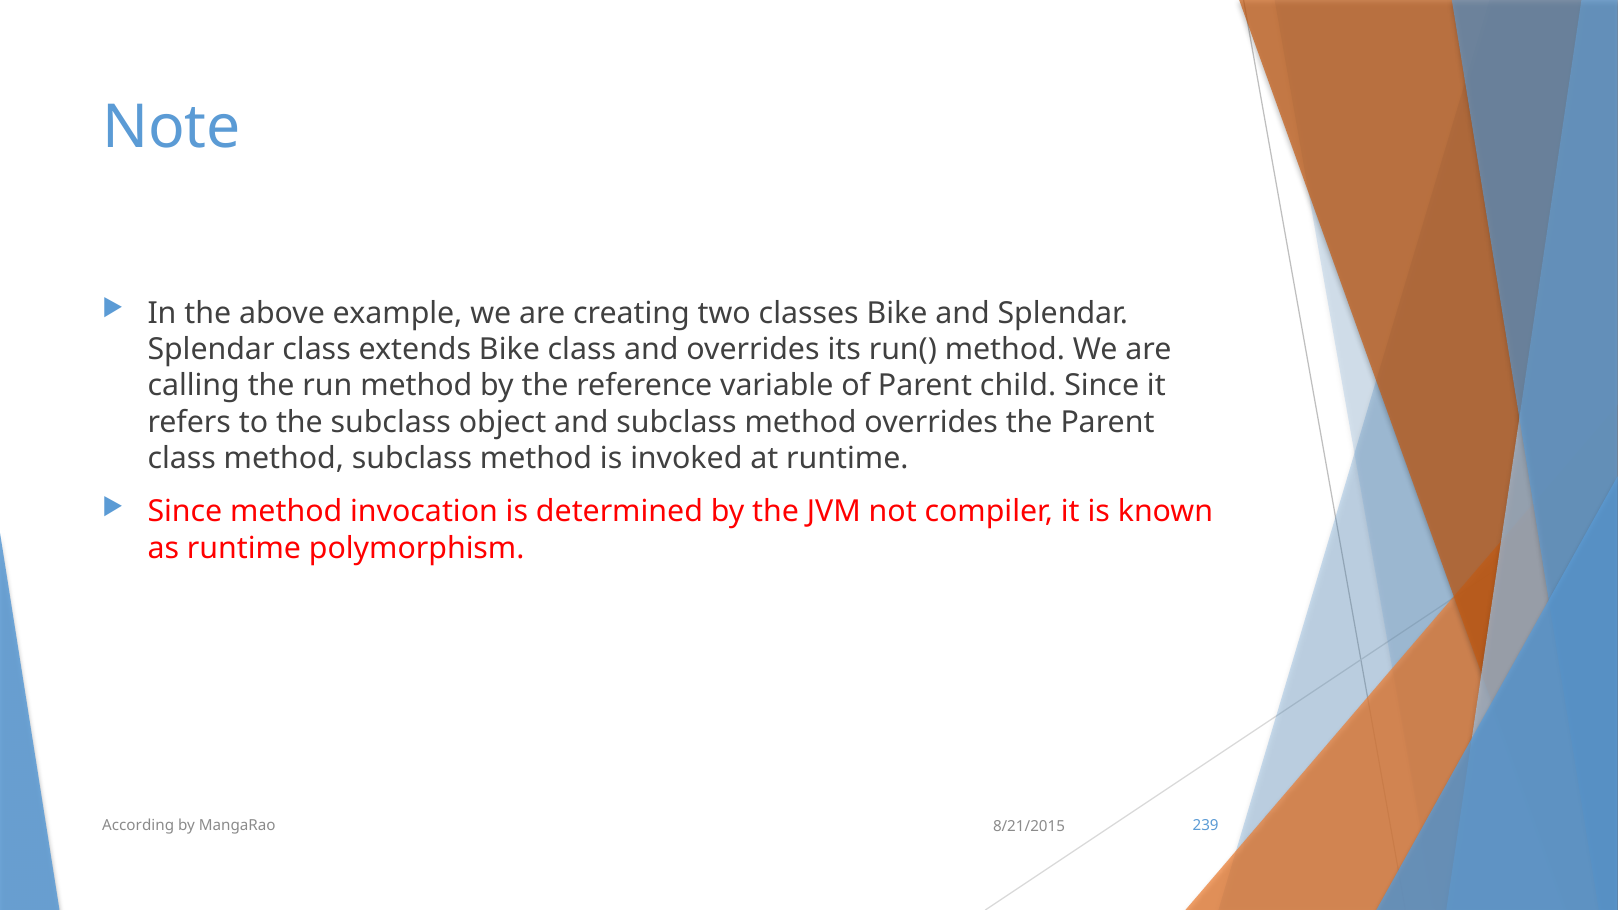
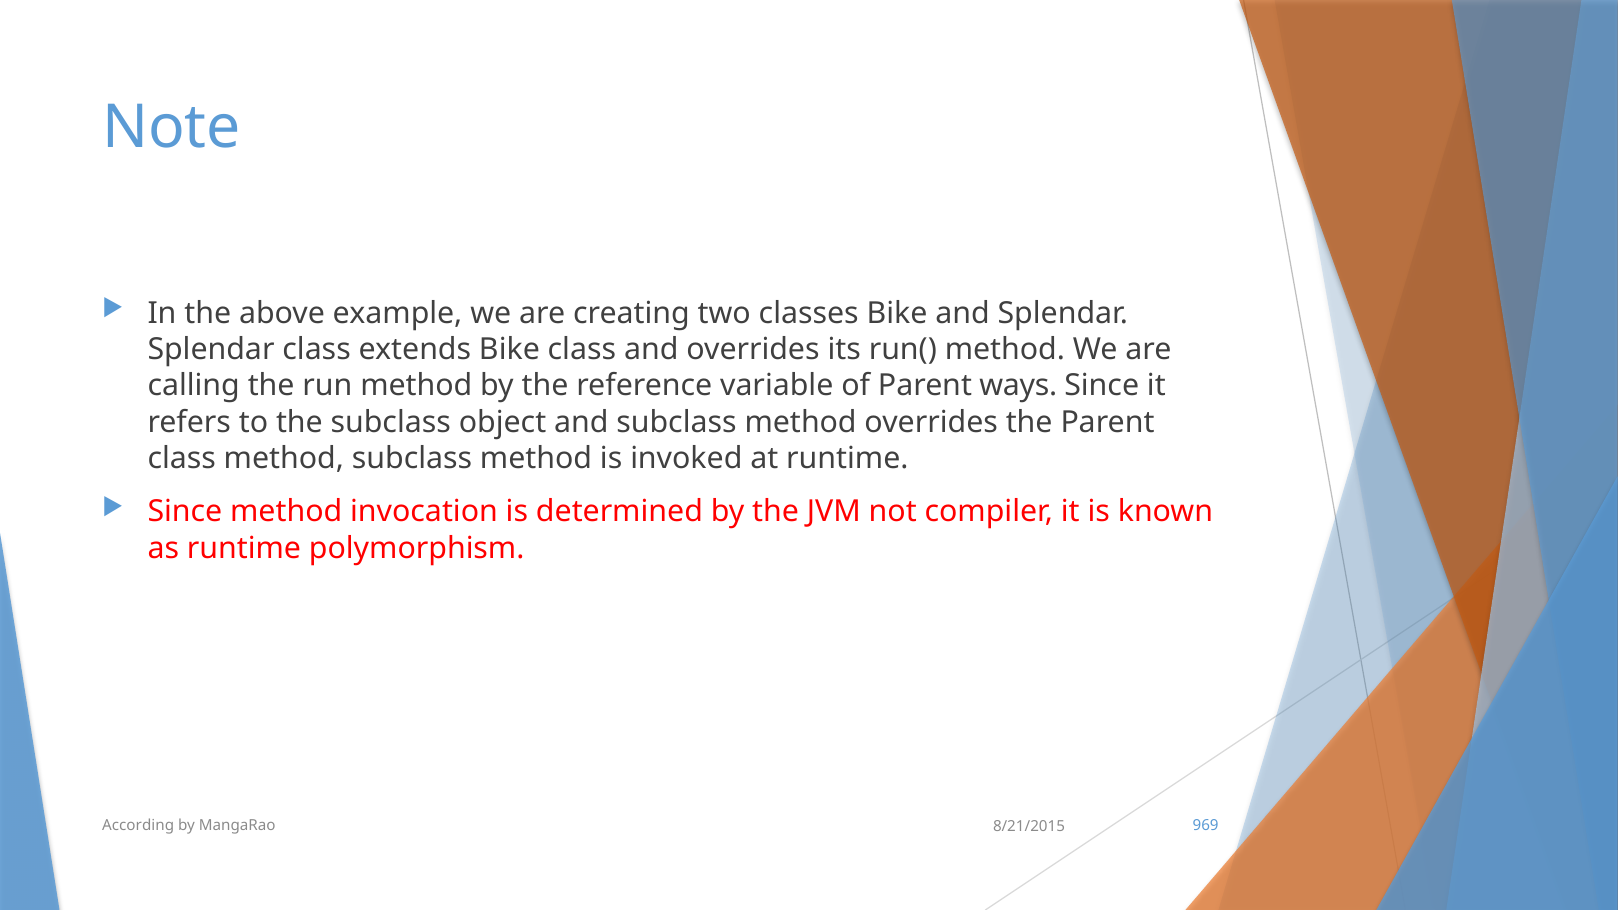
child: child -> ways
239: 239 -> 969
